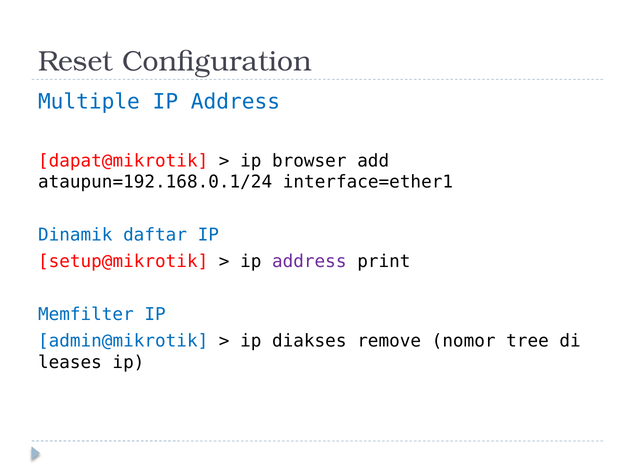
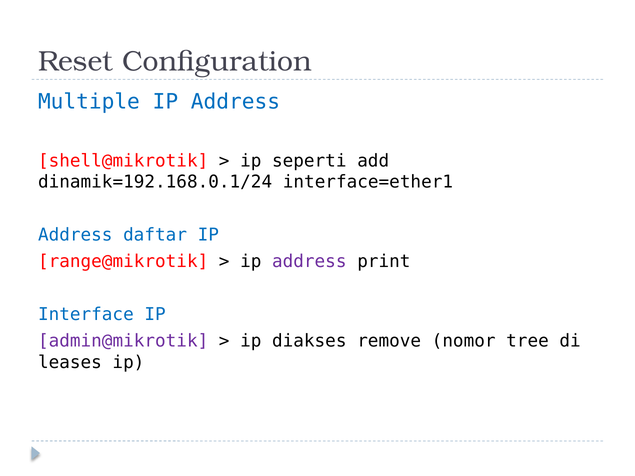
dapat@mikrotik: dapat@mikrotik -> shell@mikrotik
browser: browser -> seperti
ataupun=192.168.0.1/24: ataupun=192.168.0.1/24 -> dinamik=192.168.0.1/24
Dinamik at (75, 235): Dinamik -> Address
setup@mikrotik: setup@mikrotik -> range@mikrotik
Memfilter: Memfilter -> Interface
admin@mikrotik colour: blue -> purple
